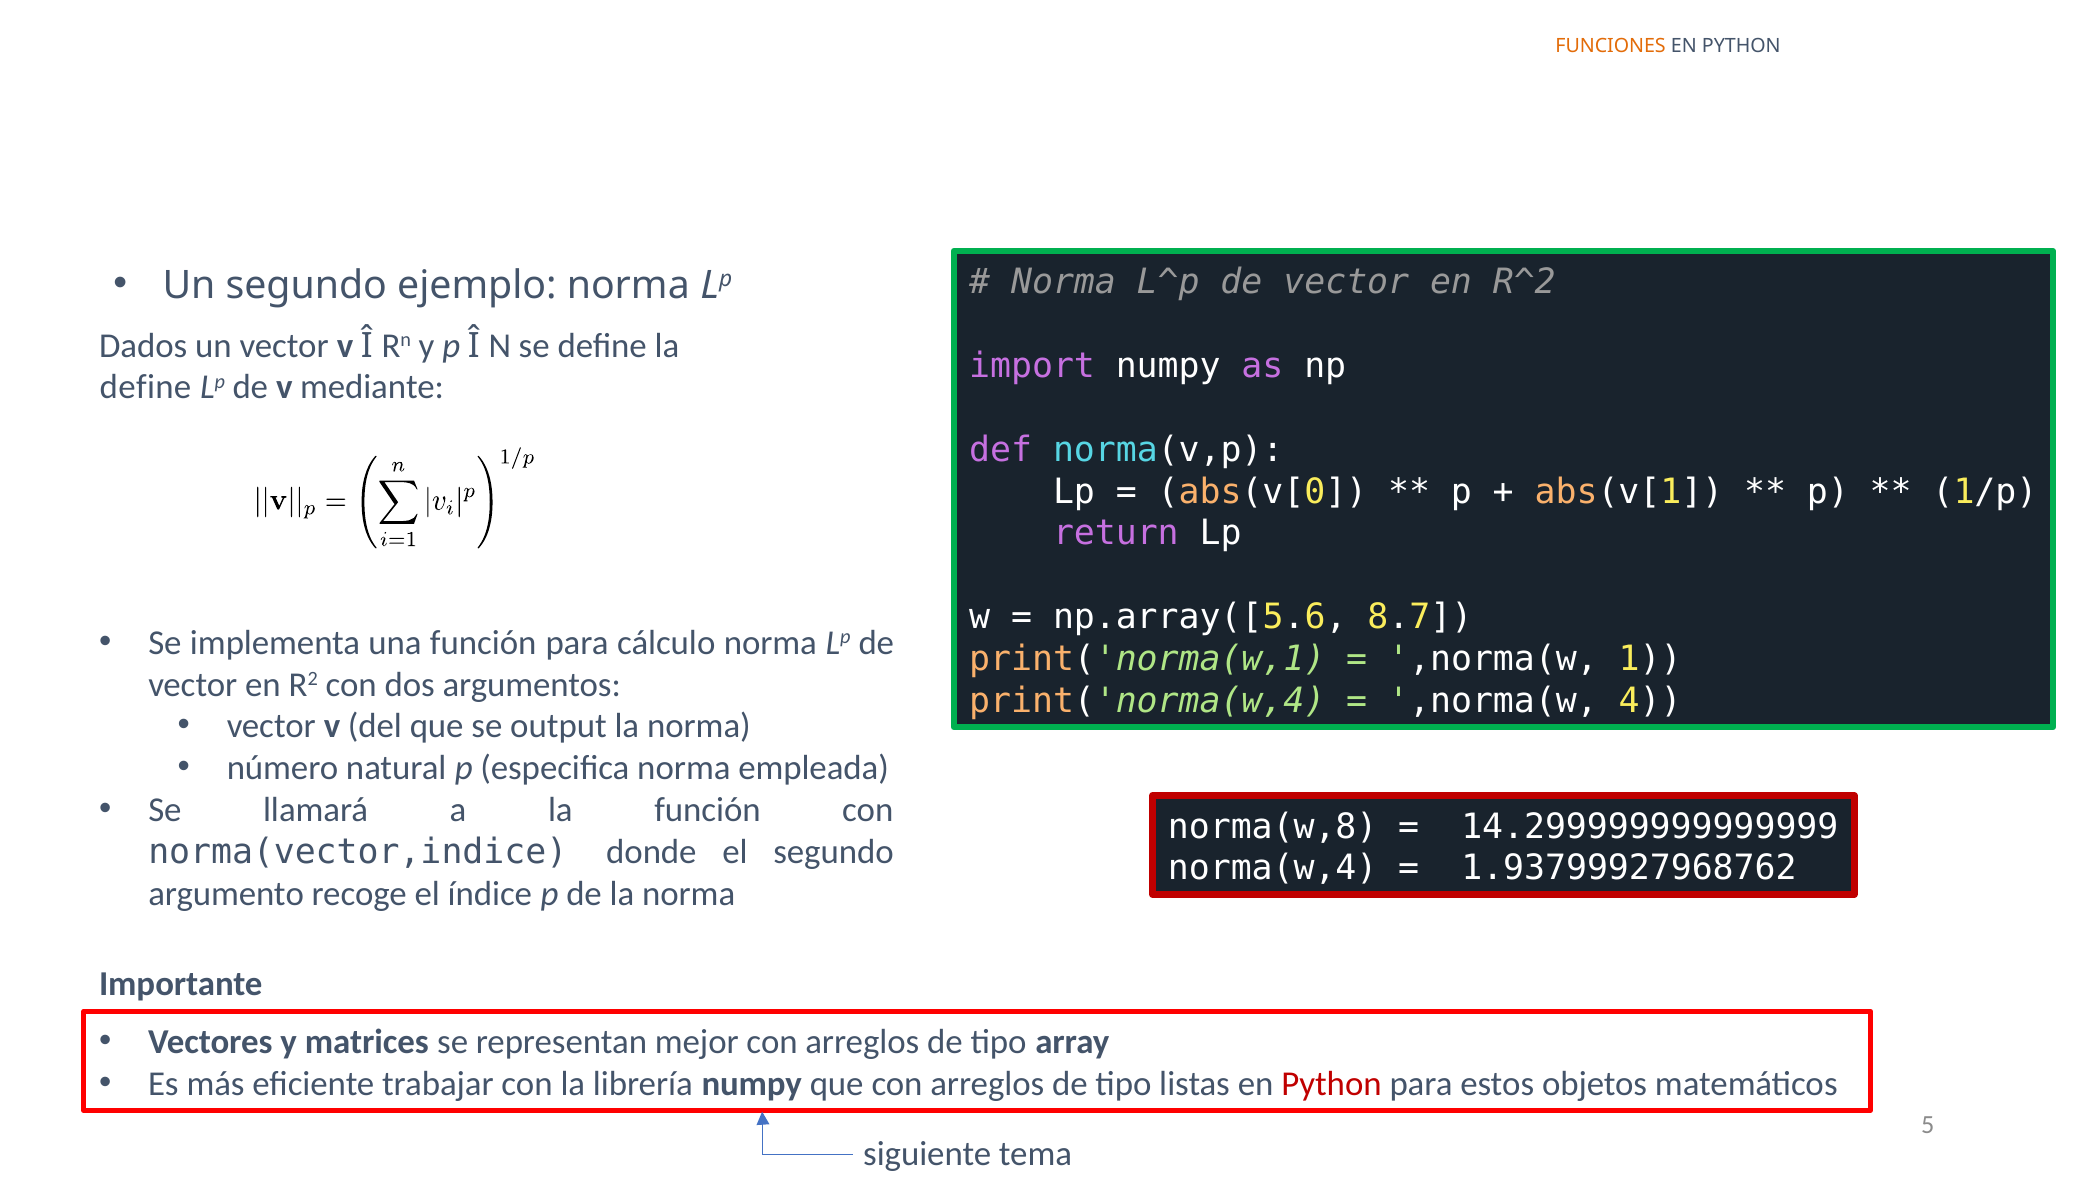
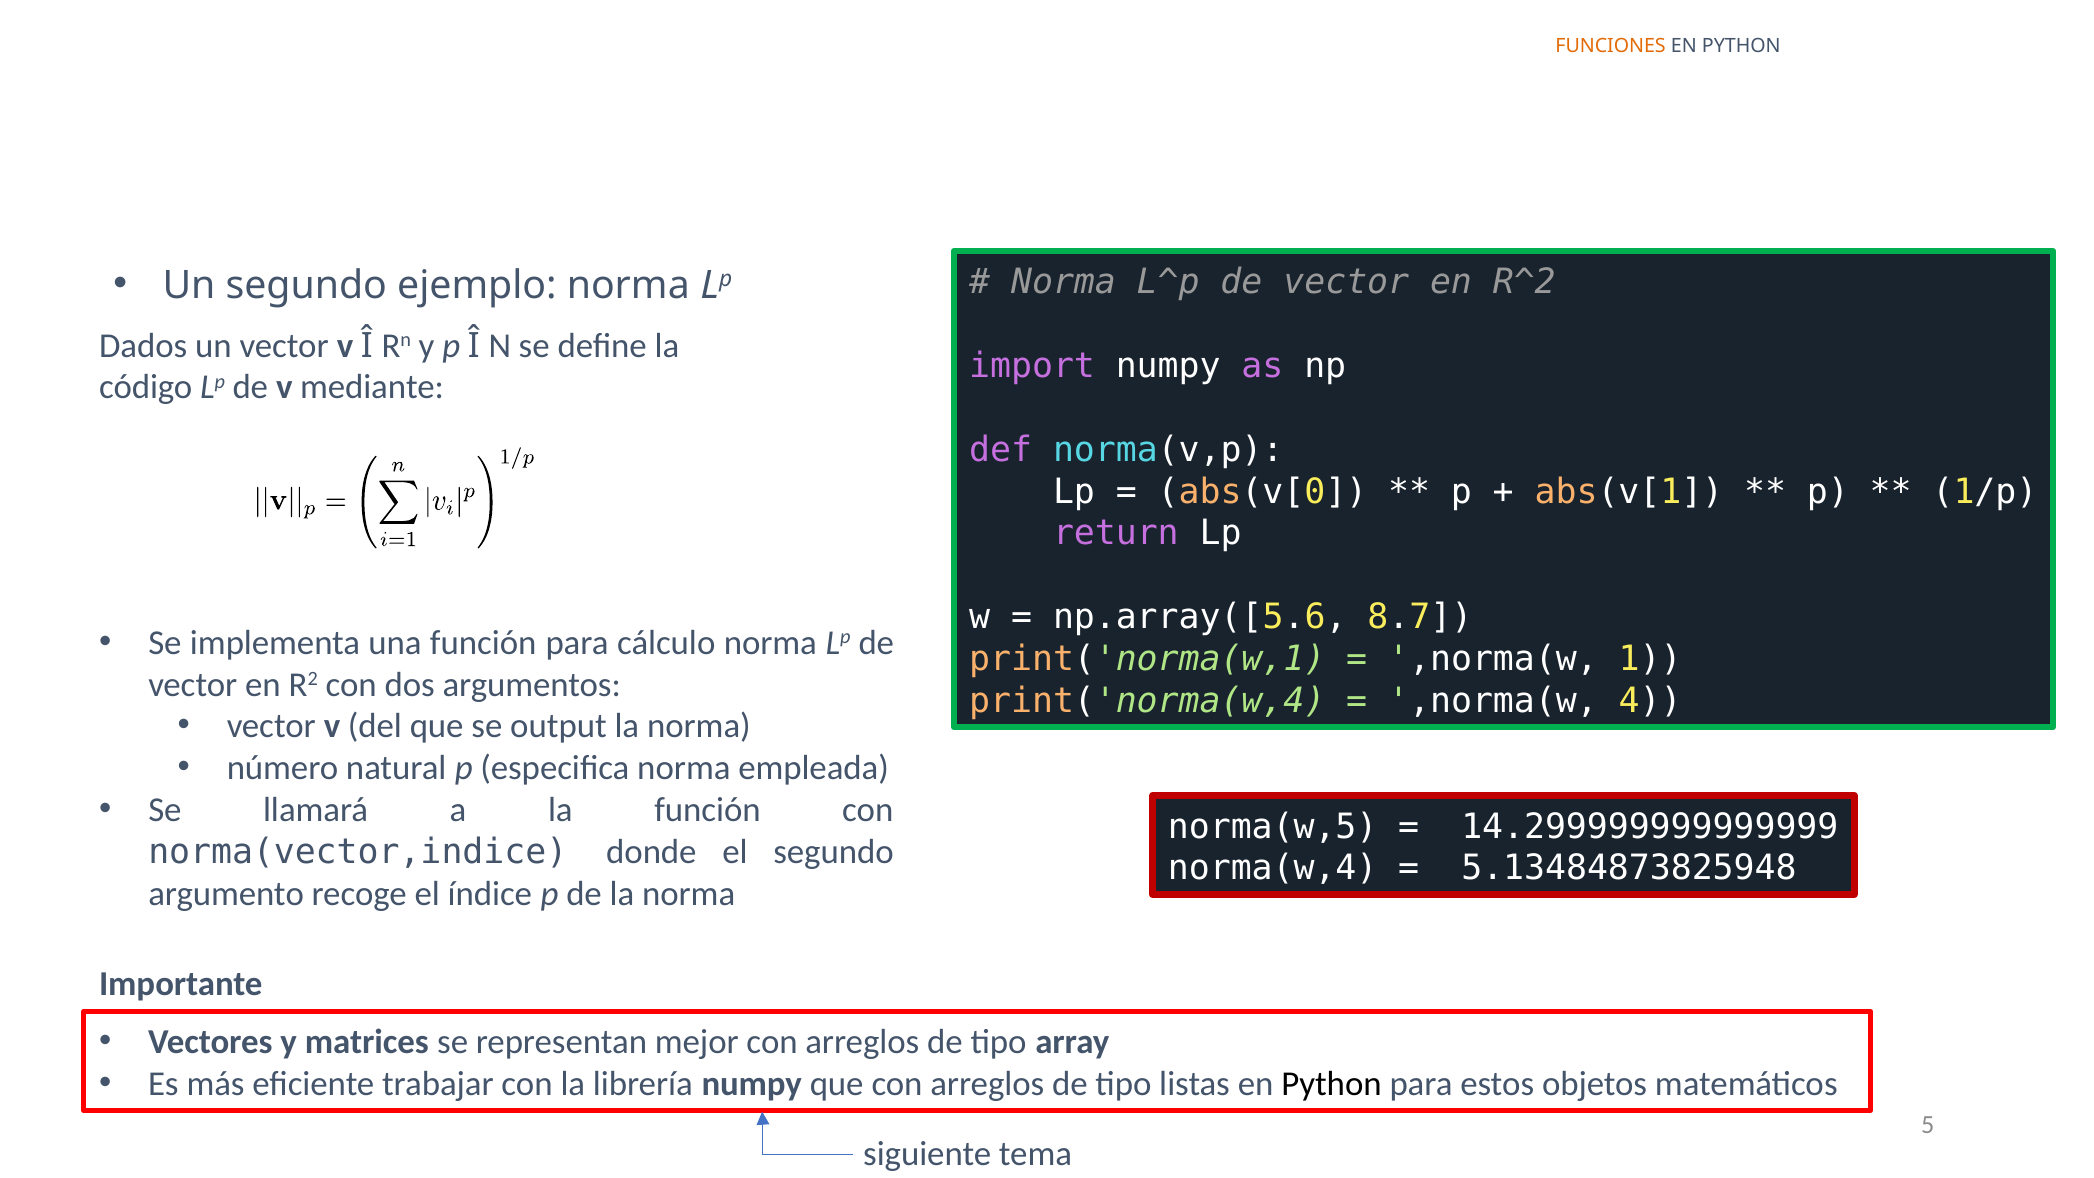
define at (146, 387): define -> código
norma(w,8: norma(w,8 -> norma(w,5
1.93799927968762: 1.93799927968762 -> 5.13484873825948
Python at (1332, 1084) colour: red -> black
